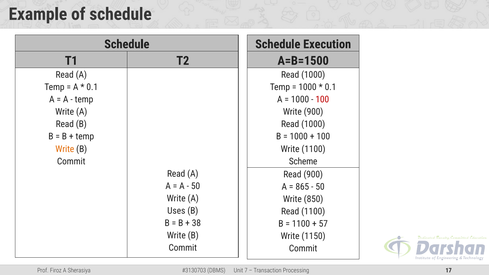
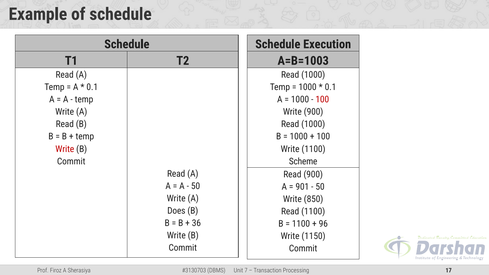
A=B=1500: A=B=1500 -> A=B=1003
Write at (65, 149) colour: orange -> red
865: 865 -> 901
Uses: Uses -> Does
38: 38 -> 36
57: 57 -> 96
